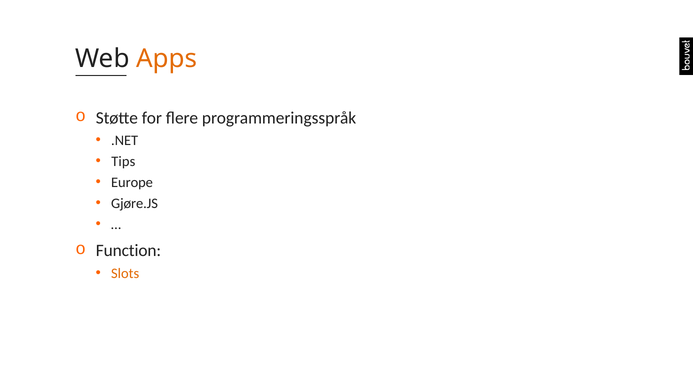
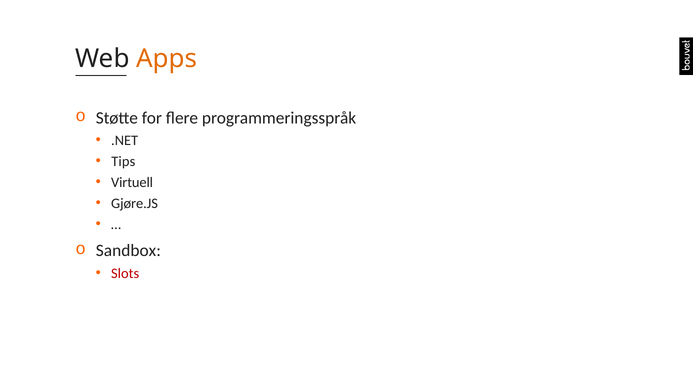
Europe: Europe -> Virtuell
Function: Function -> Sandbox
Slots colour: orange -> red
